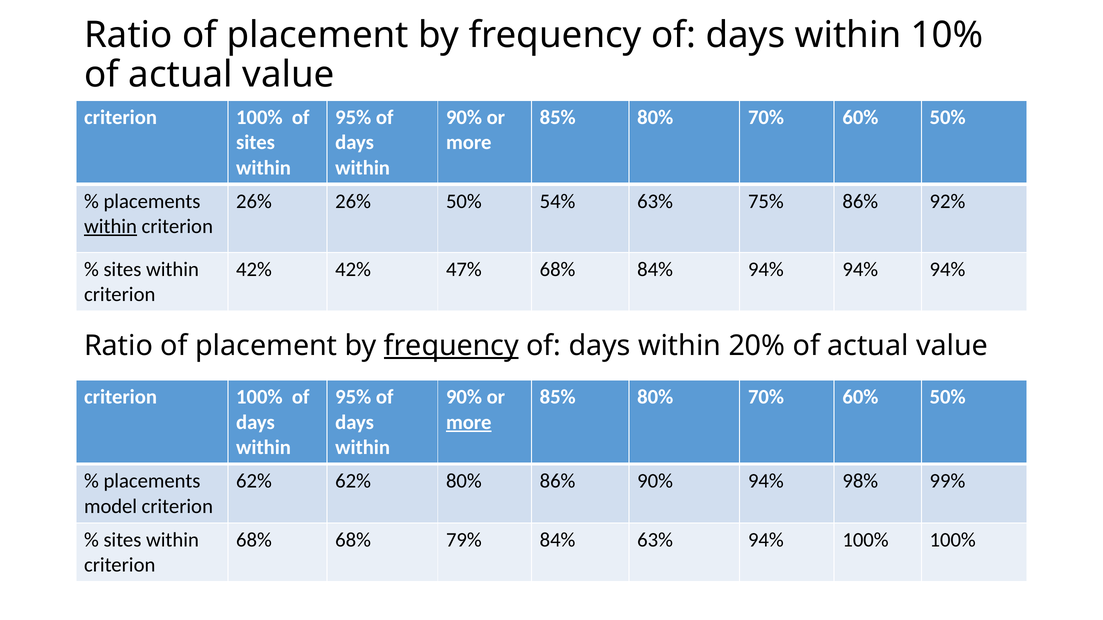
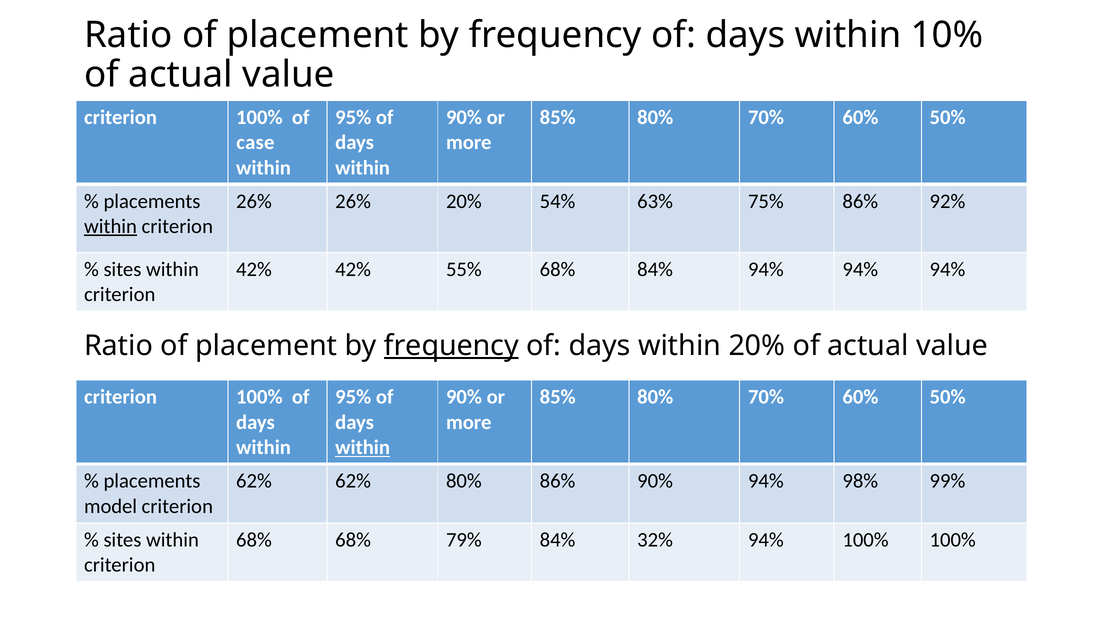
sites at (256, 143): sites -> case
26% 50%: 50% -> 20%
47%: 47% -> 55%
more at (469, 423) underline: present -> none
within at (363, 448) underline: none -> present
84% 63%: 63% -> 32%
